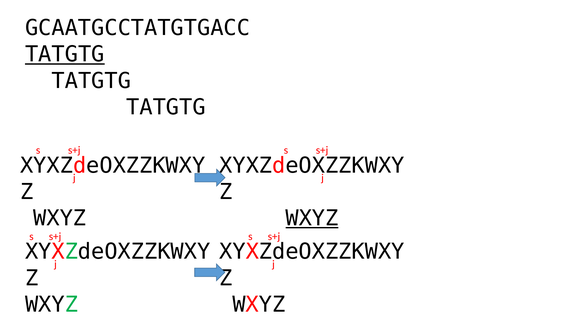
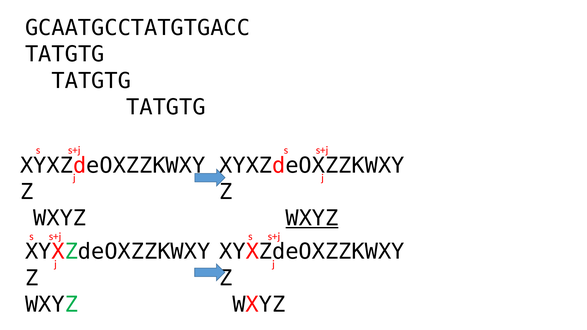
TATGTG at (65, 54) underline: present -> none
